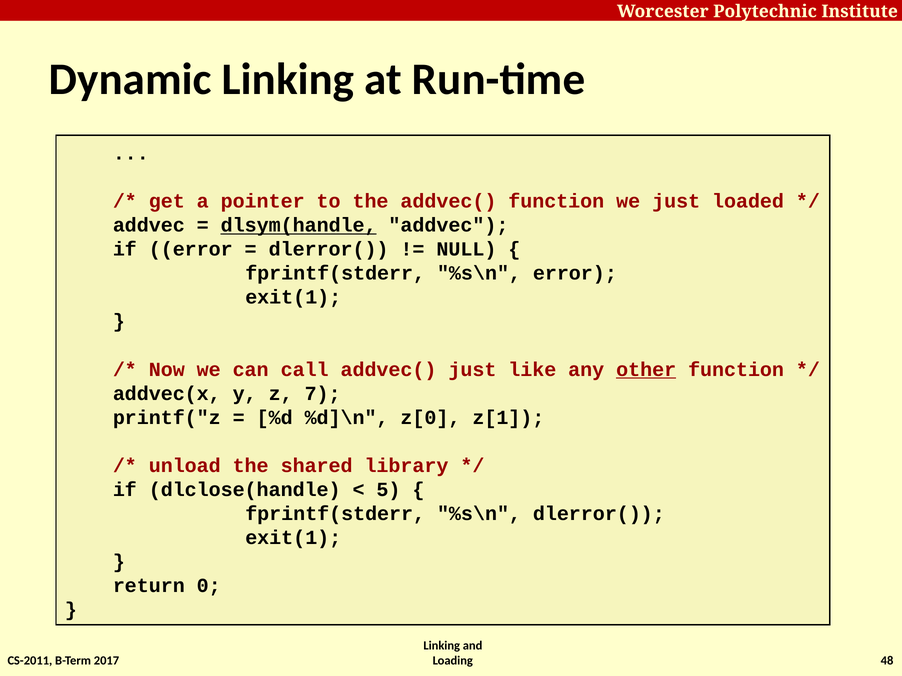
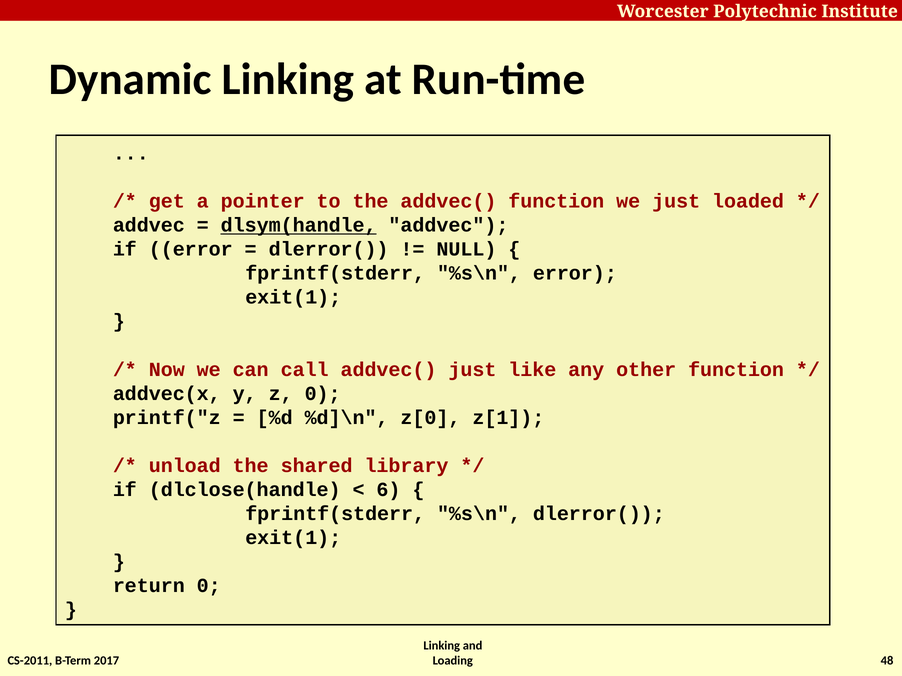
other underline: present -> none
z 7: 7 -> 0
5: 5 -> 6
